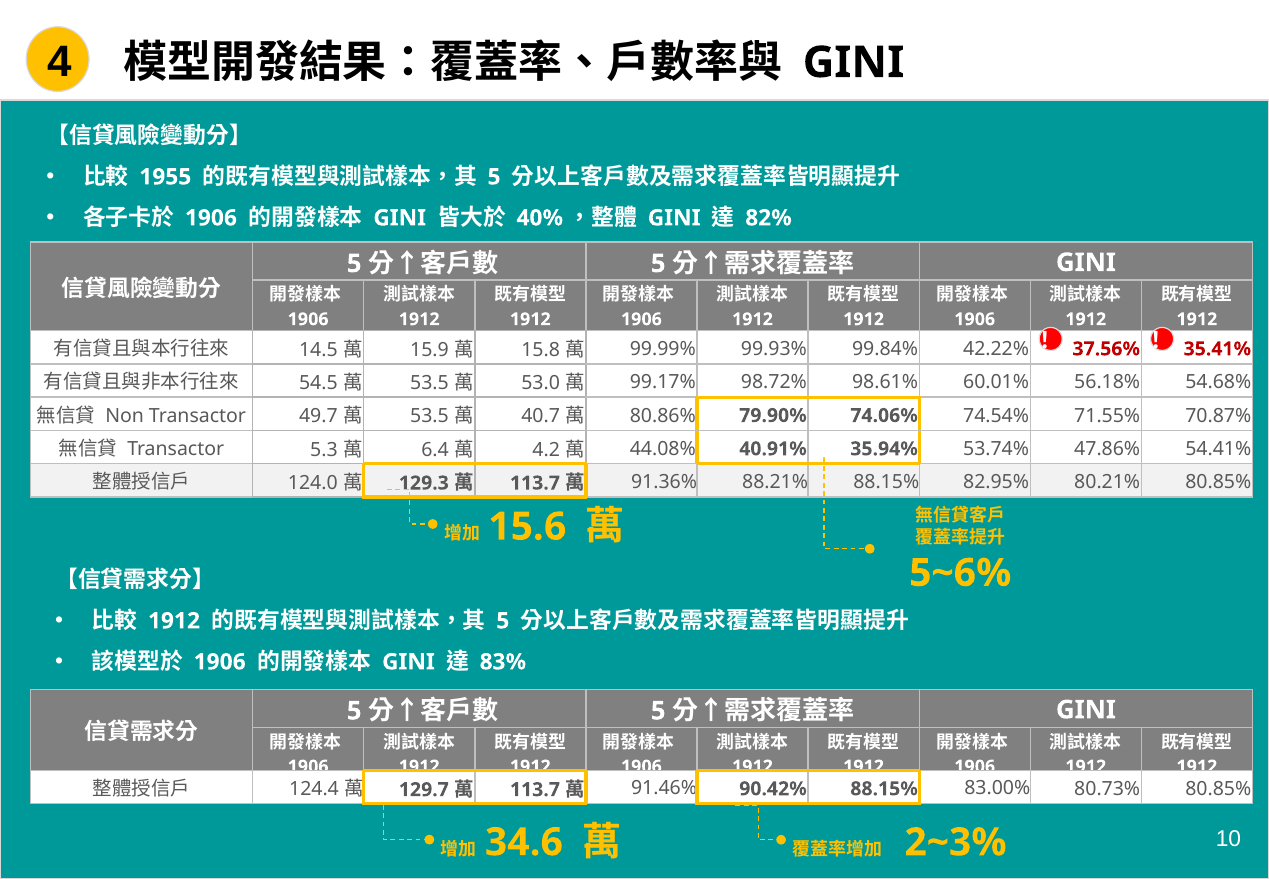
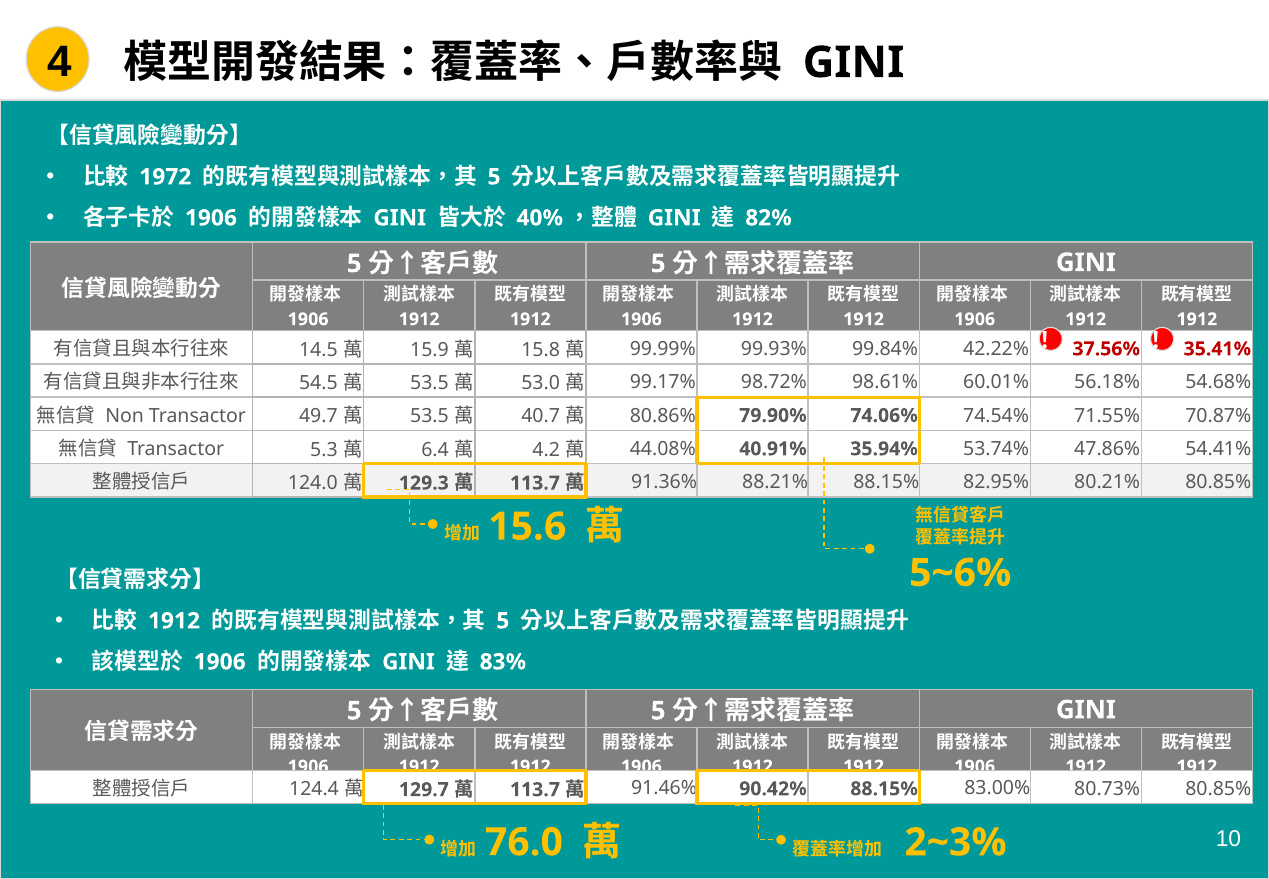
1955: 1955 -> 1972
34.6: 34.6 -> 76.0
